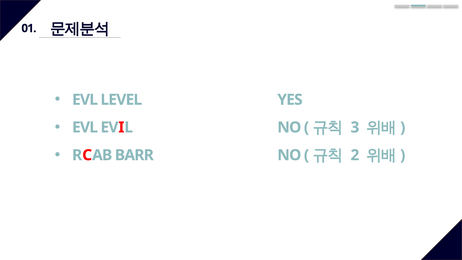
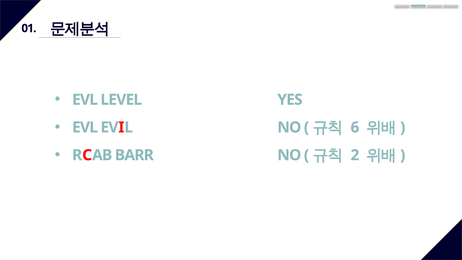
3: 3 -> 6
